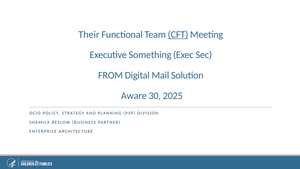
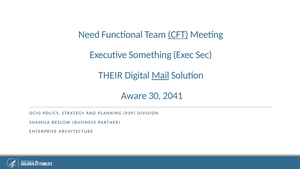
Their: Their -> Need
FROM: FROM -> THEIR
Mail underline: none -> present
2025: 2025 -> 2041
